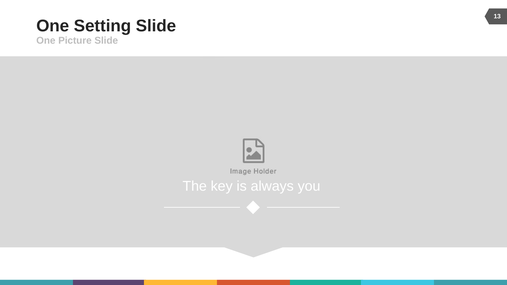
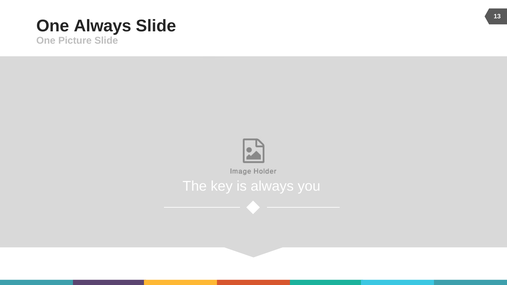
One Setting: Setting -> Always
